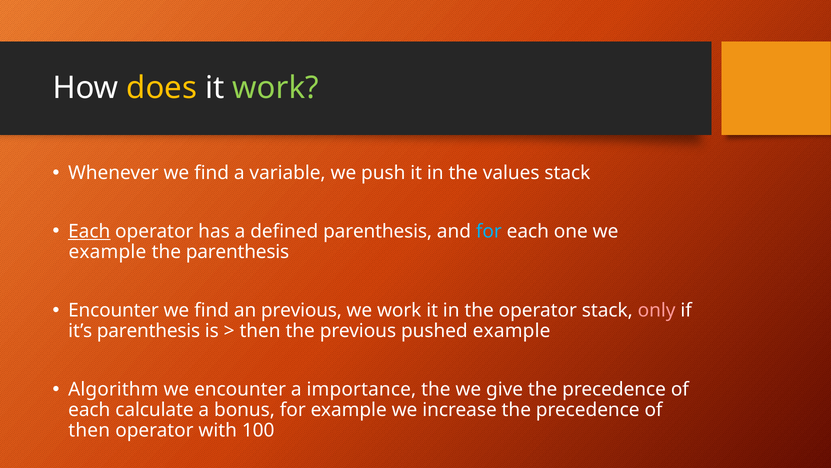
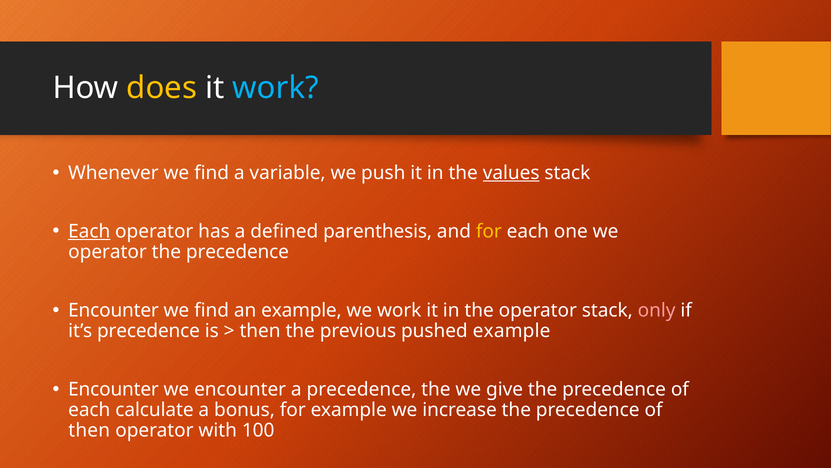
work at (276, 88) colour: light green -> light blue
values underline: none -> present
for at (489, 231) colour: light blue -> yellow
example at (107, 252): example -> operator
parenthesis at (237, 252): parenthesis -> precedence
an previous: previous -> example
it’s parenthesis: parenthesis -> precedence
Algorithm at (113, 389): Algorithm -> Encounter
a importance: importance -> precedence
